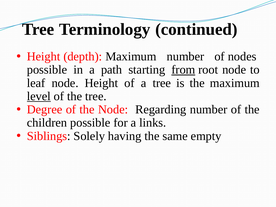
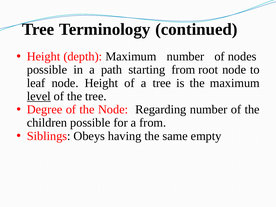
from at (183, 70) underline: present -> none
a links: links -> from
Solely: Solely -> Obeys
